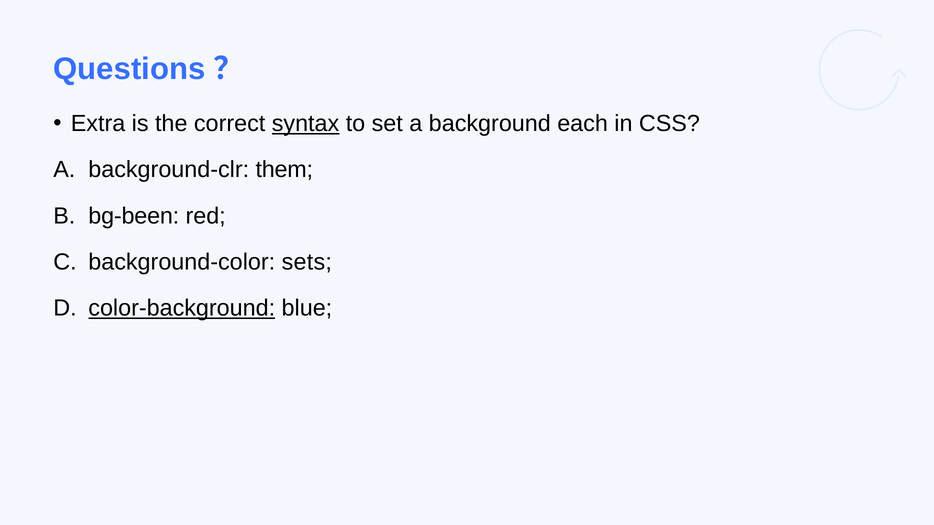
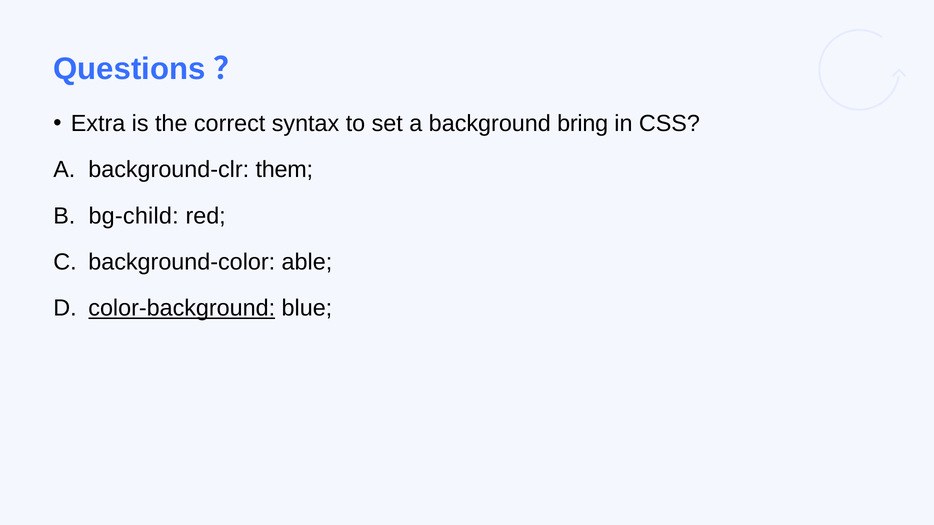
syntax underline: present -> none
each: each -> bring
bg-been: bg-been -> bg-child
sets: sets -> able
